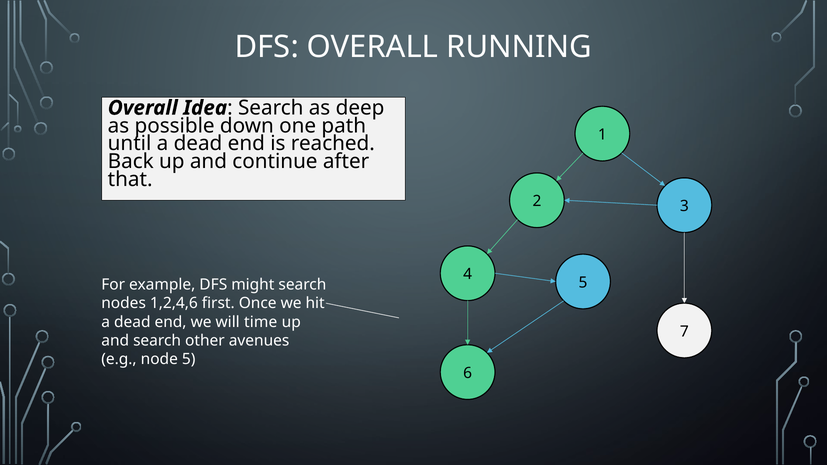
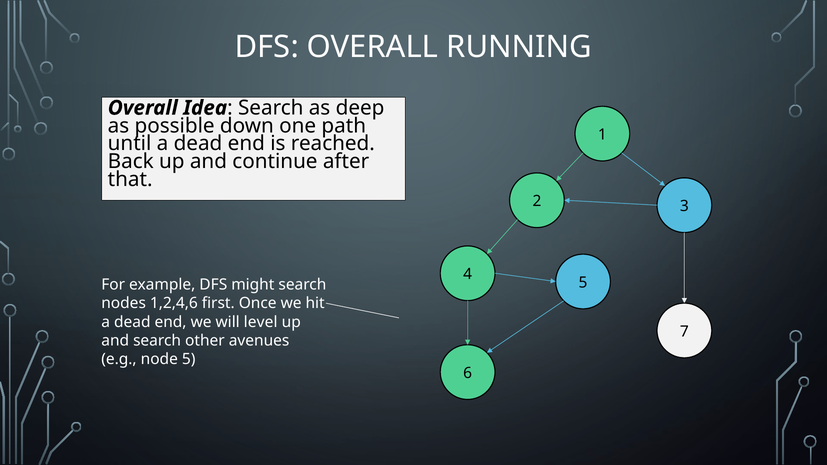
time: time -> level
